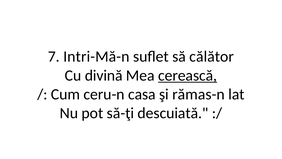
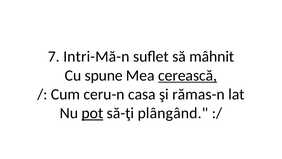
călător: călător -> mâhnit
divină: divină -> spune
pot underline: none -> present
descuiată: descuiată -> plângând
